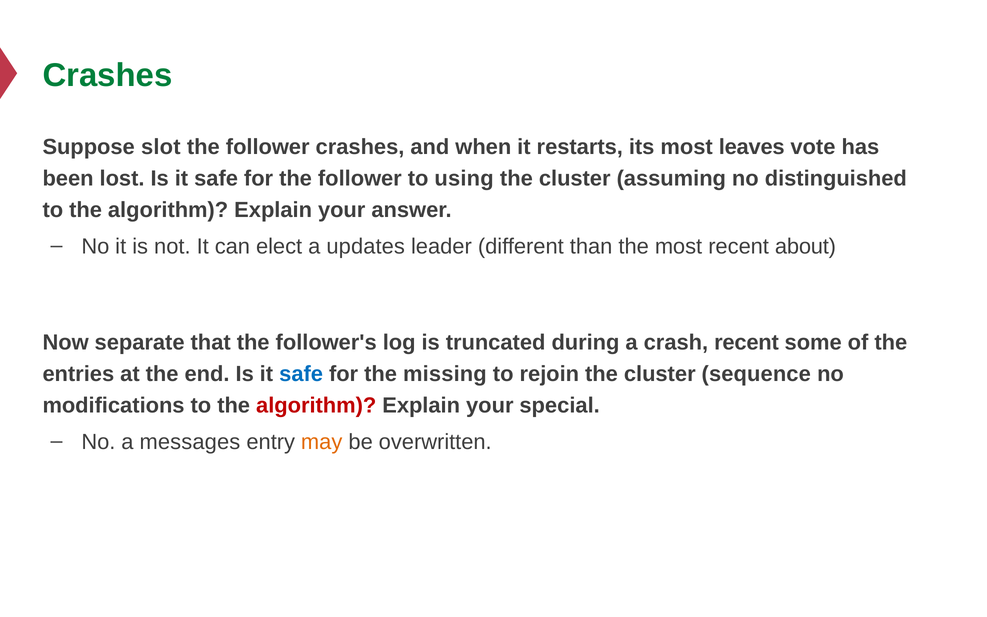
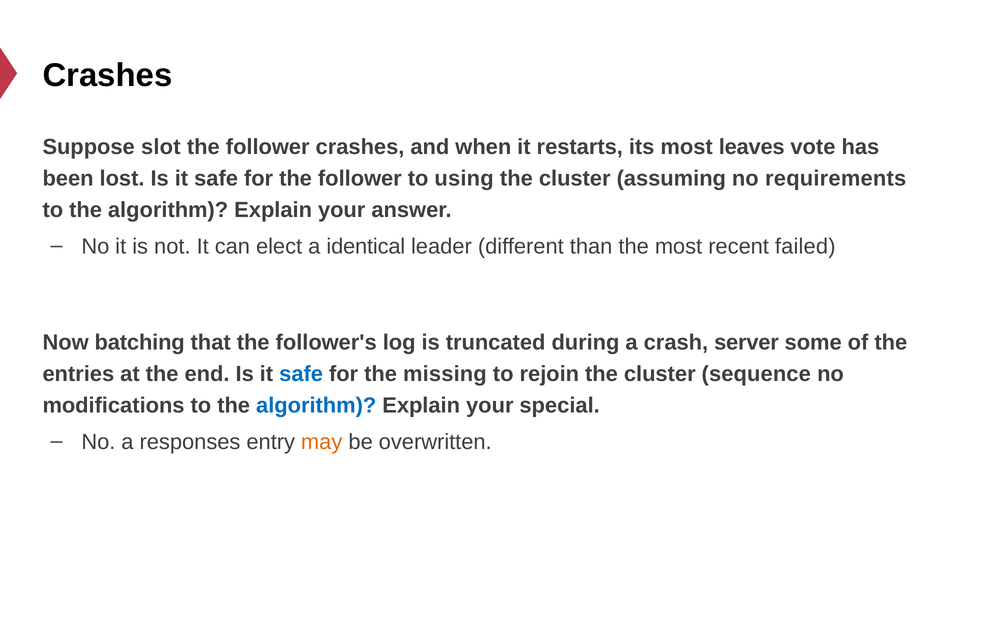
Crashes at (107, 76) colour: green -> black
distinguished: distinguished -> requirements
updates: updates -> identical
about: about -> failed
separate: separate -> batching
crash recent: recent -> server
algorithm at (316, 405) colour: red -> blue
messages: messages -> responses
